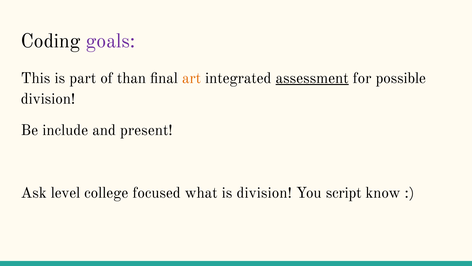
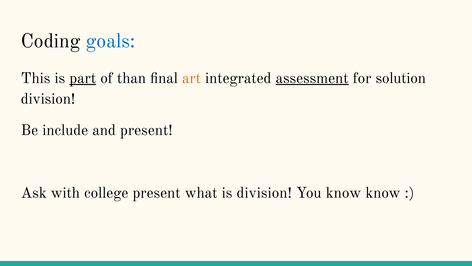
goals colour: purple -> blue
part underline: none -> present
possible: possible -> solution
level: level -> with
college focused: focused -> present
You script: script -> know
